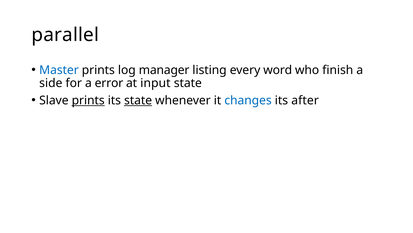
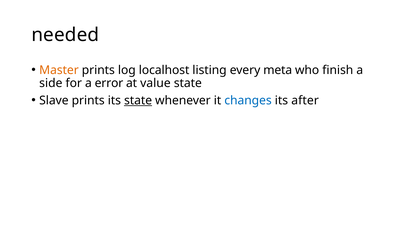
parallel: parallel -> needed
Master colour: blue -> orange
manager: manager -> localhost
word: word -> meta
input: input -> value
prints at (88, 100) underline: present -> none
